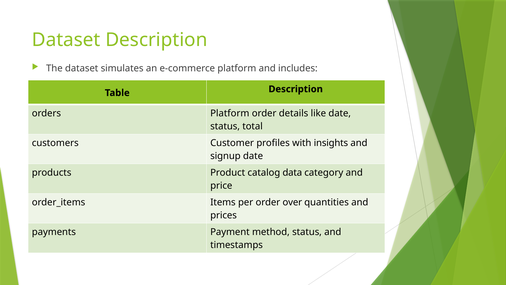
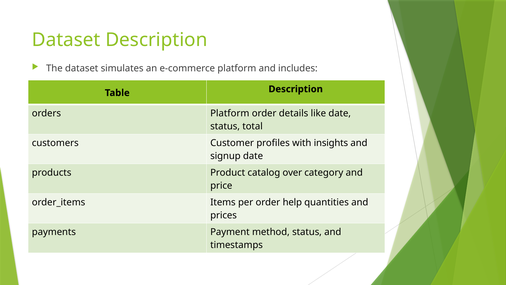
data: data -> over
over: over -> help
